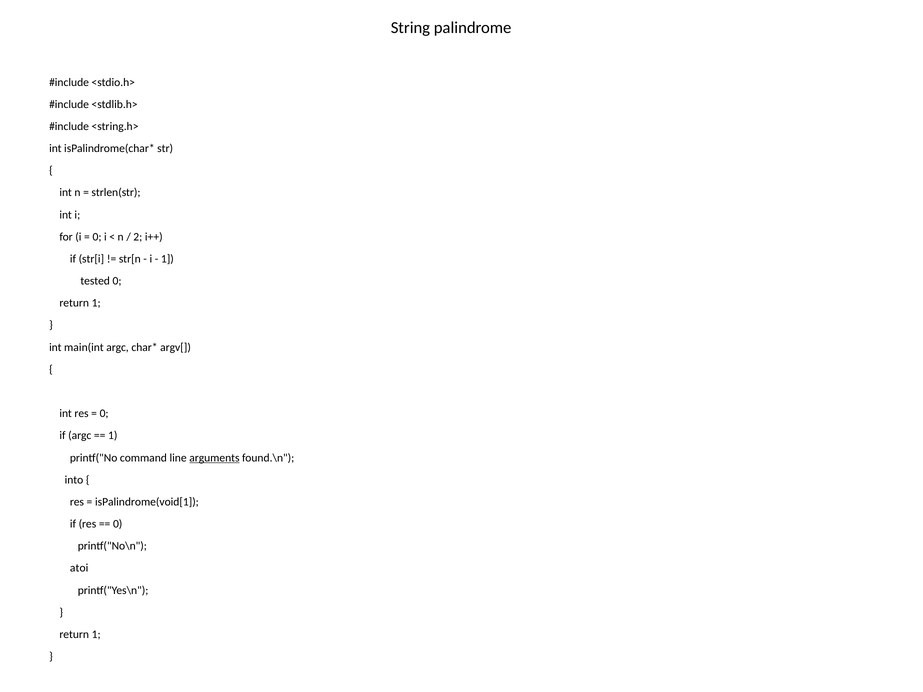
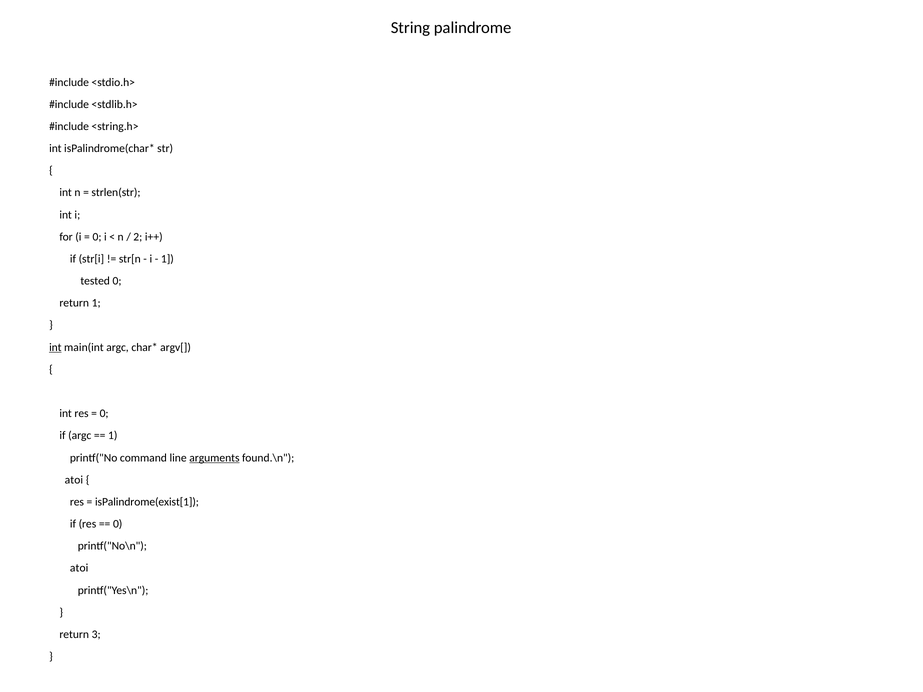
int at (55, 347) underline: none -> present
into at (74, 480): into -> atoi
isPalindrome(void[1: isPalindrome(void[1 -> isPalindrome(exist[1
1 at (96, 635): 1 -> 3
